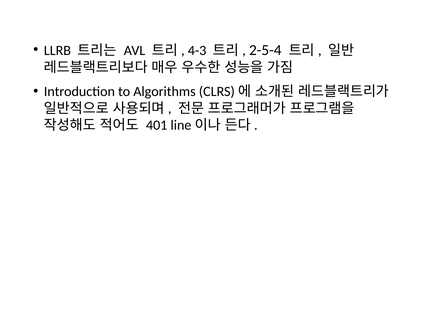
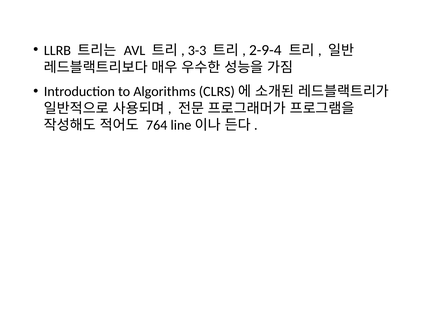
4-3: 4-3 -> 3-3
2-5-4: 2-5-4 -> 2-9-4
401: 401 -> 764
